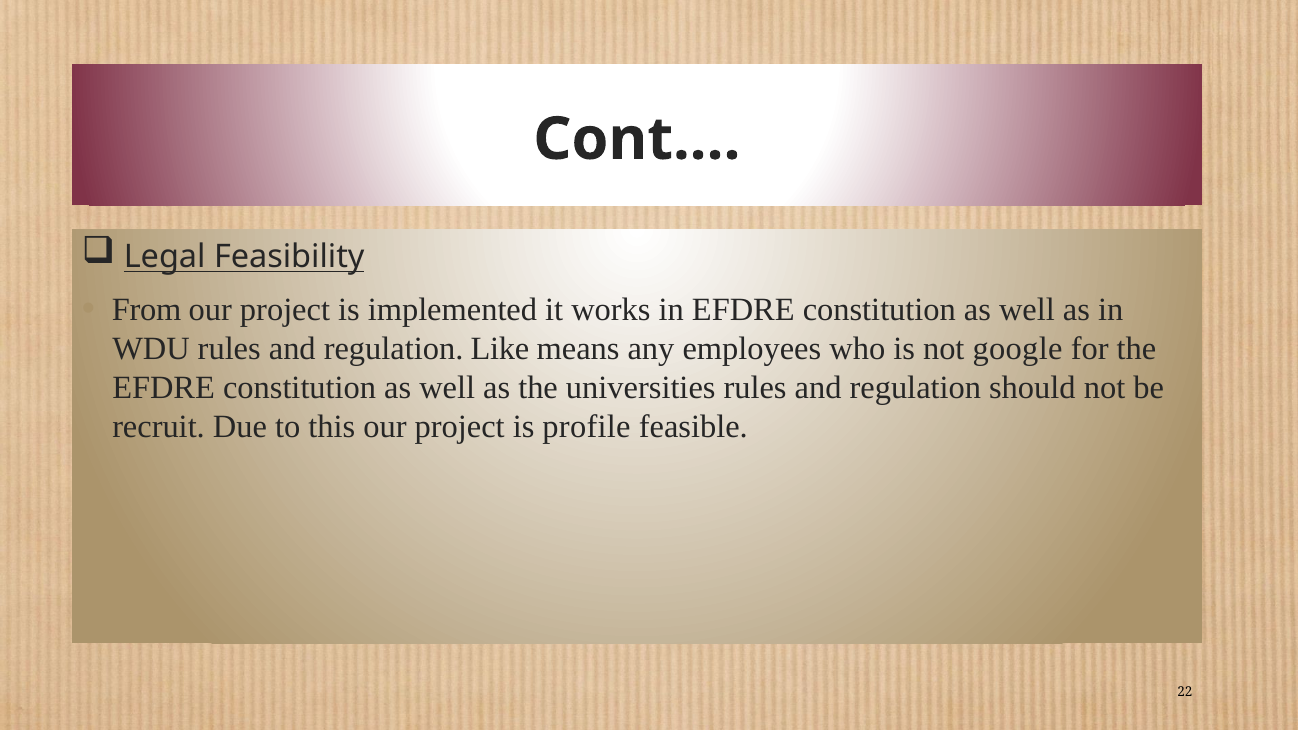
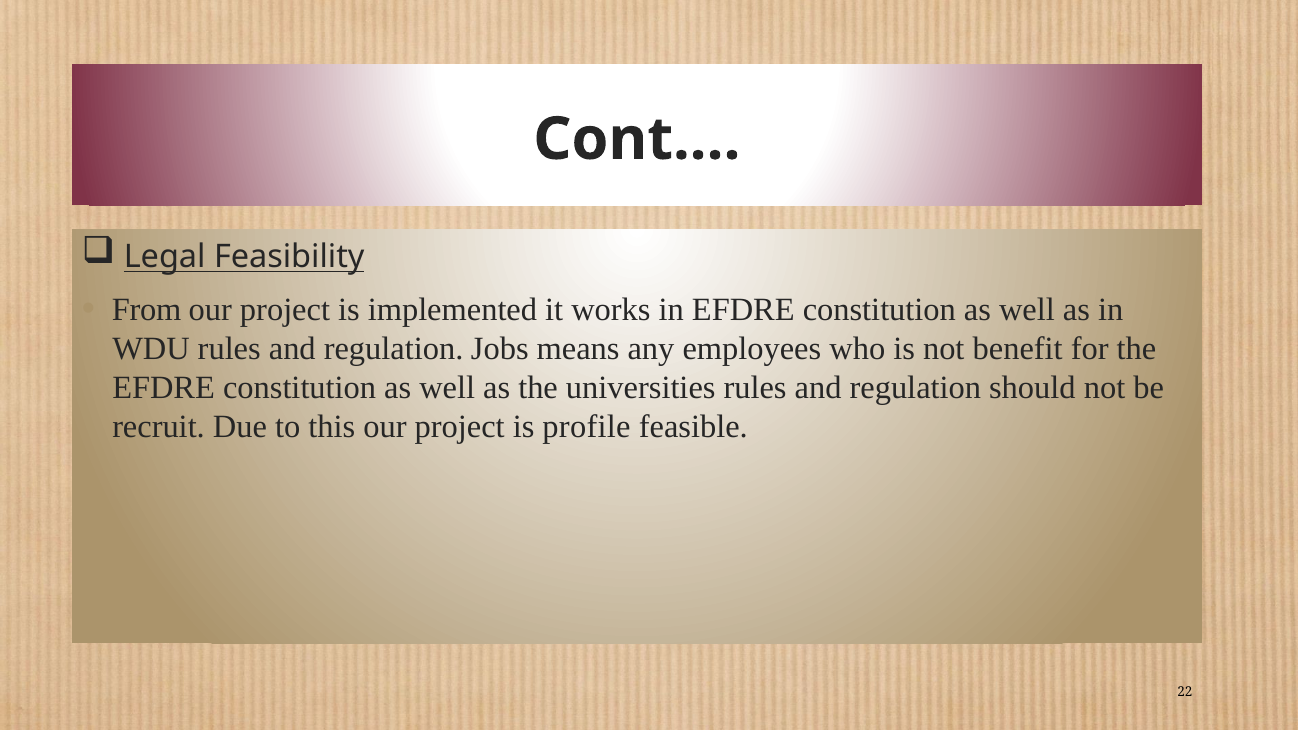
Like: Like -> Jobs
google: google -> benefit
